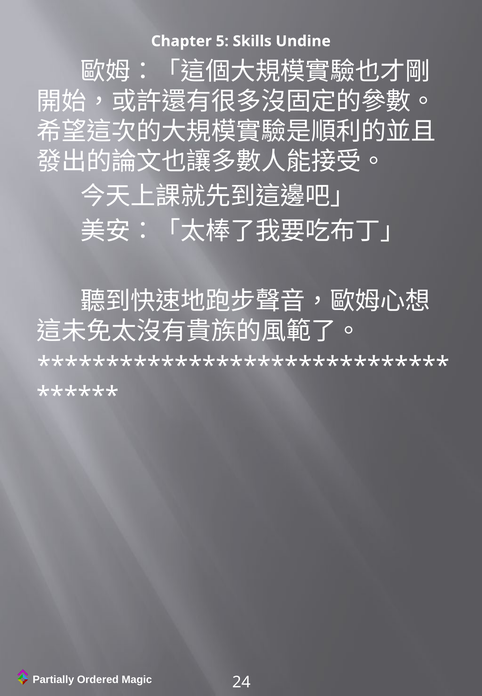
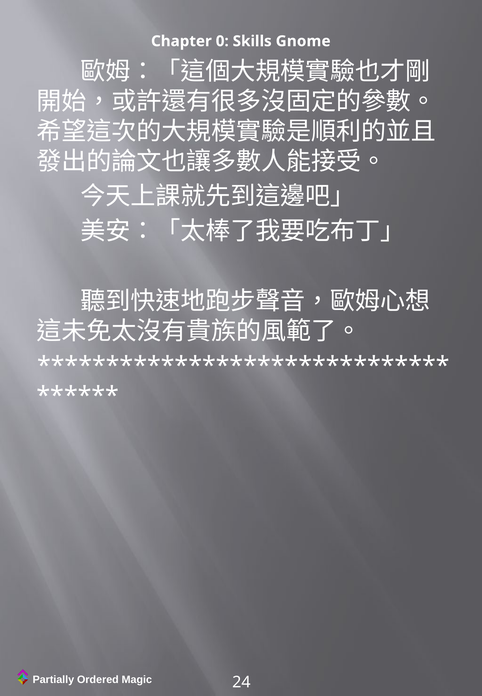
5: 5 -> 0
Undine: Undine -> Gnome
